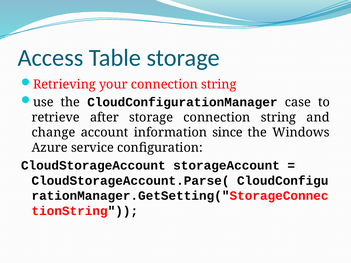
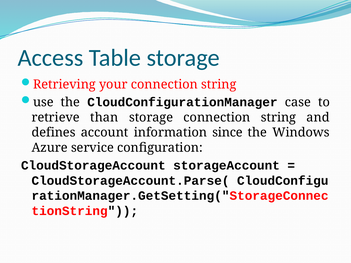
after: after -> than
change: change -> defines
